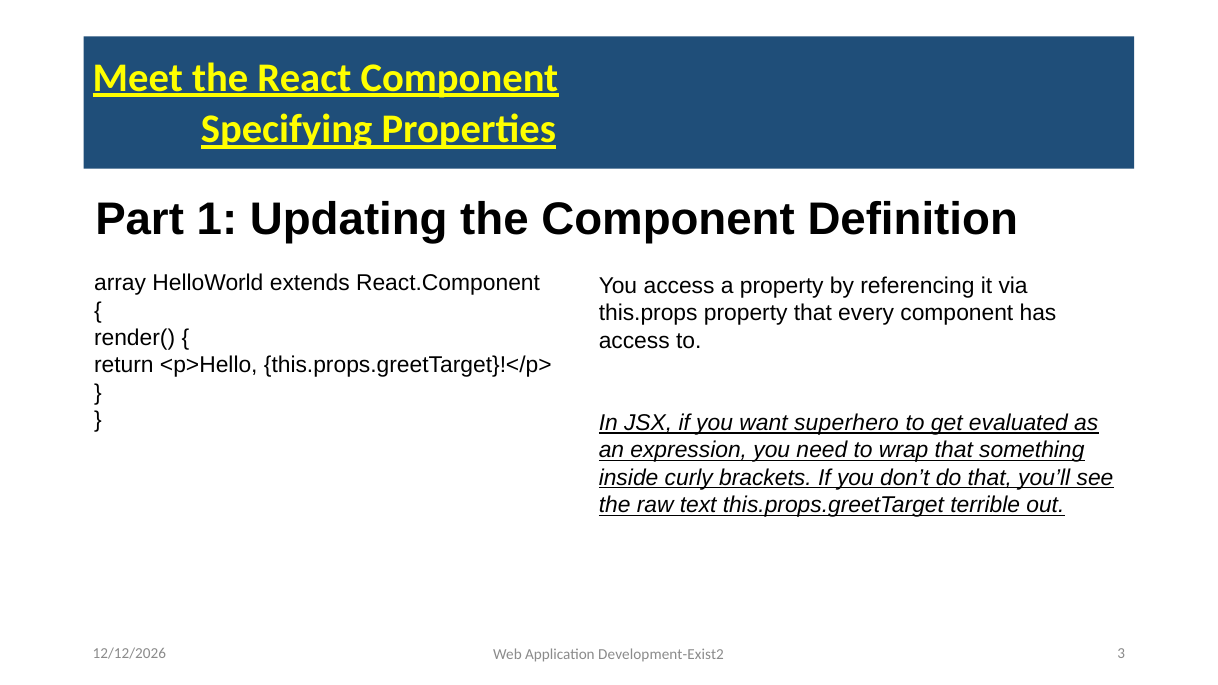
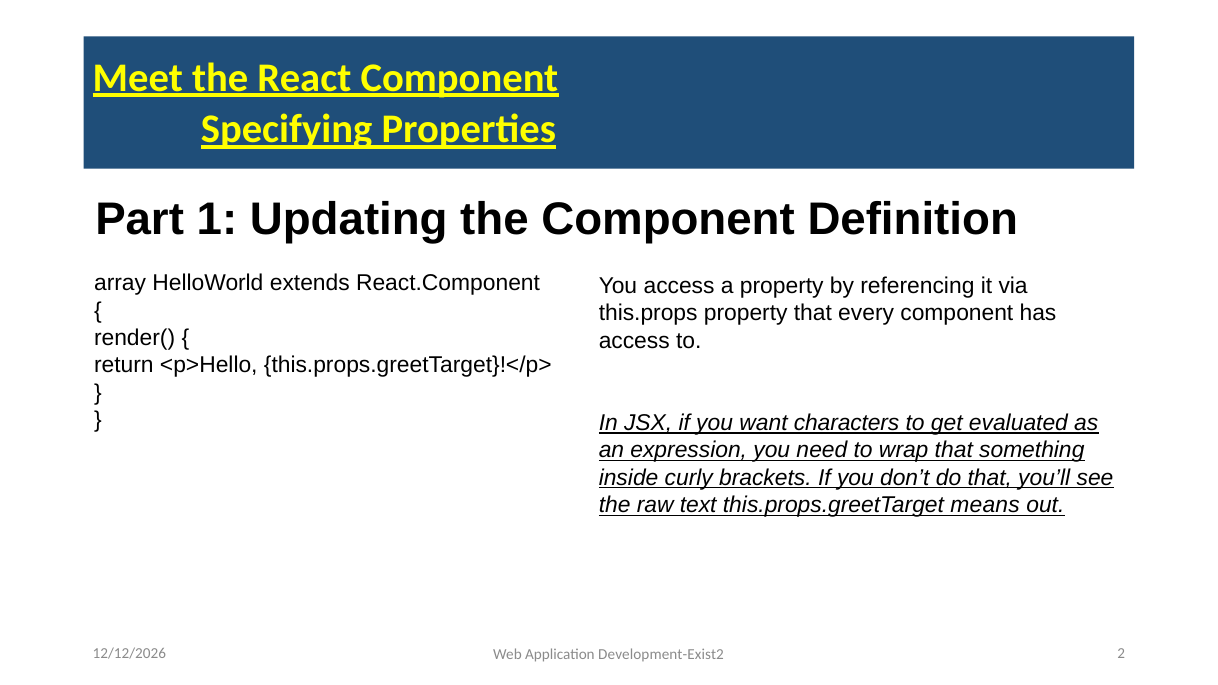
superhero: superhero -> characters
terrible: terrible -> means
3: 3 -> 2
